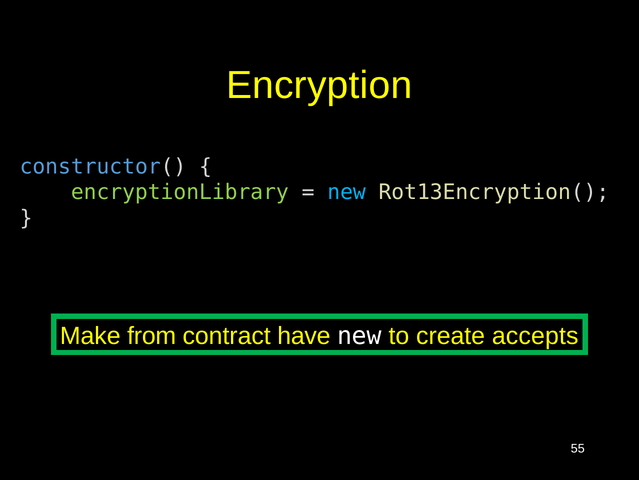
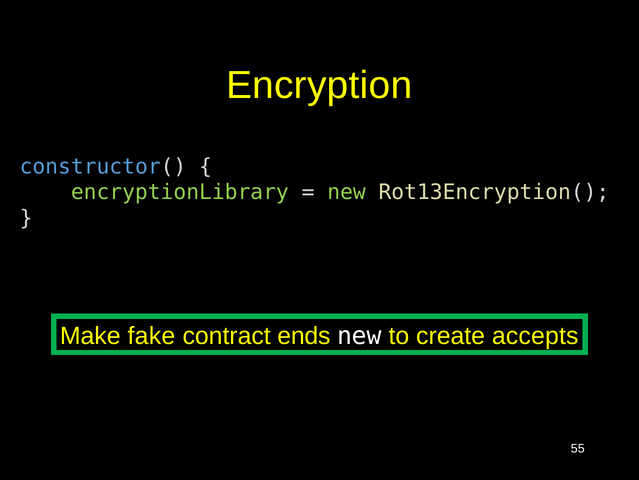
new at (347, 192) colour: light blue -> light green
from: from -> fake
have: have -> ends
